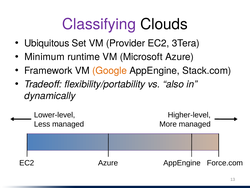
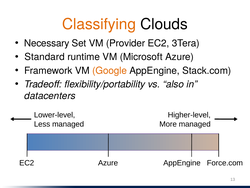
Classifying colour: purple -> orange
Ubiquitous: Ubiquitous -> Necessary
Minimum: Minimum -> Standard
dynamically: dynamically -> datacenters
